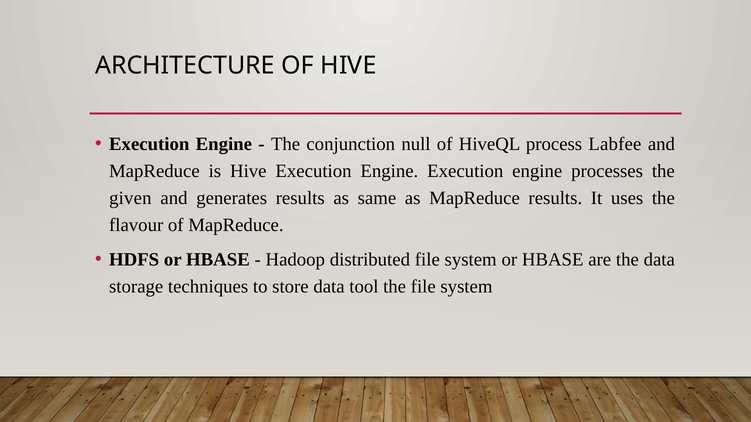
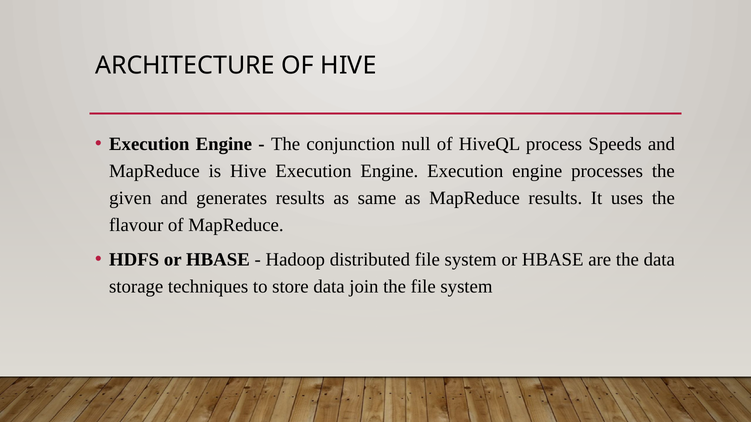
Labfee: Labfee -> Speeds
tool: tool -> join
